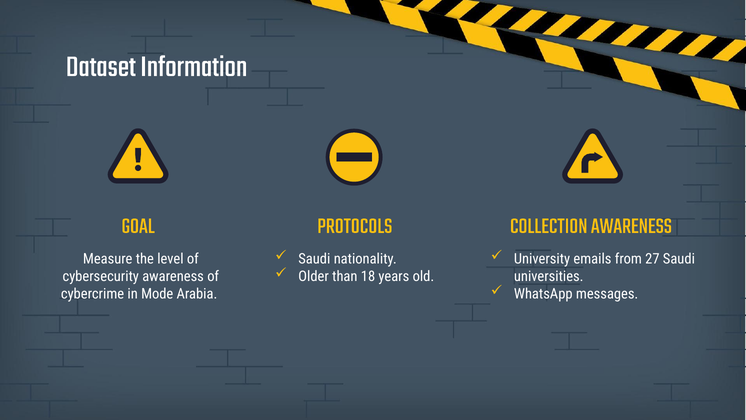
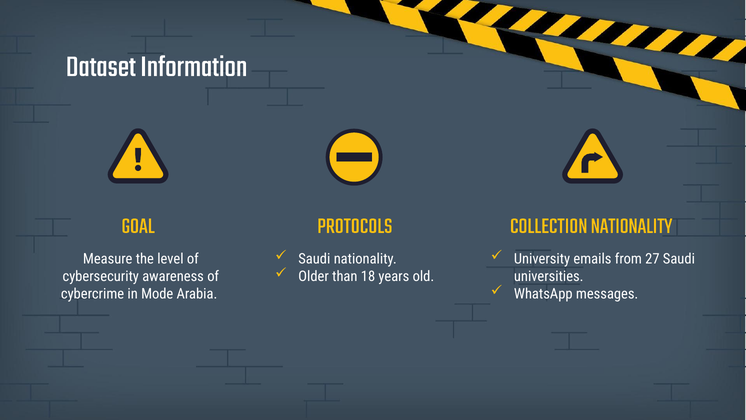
COLLECTION AWARENESS: AWARENESS -> NATIONALITY
